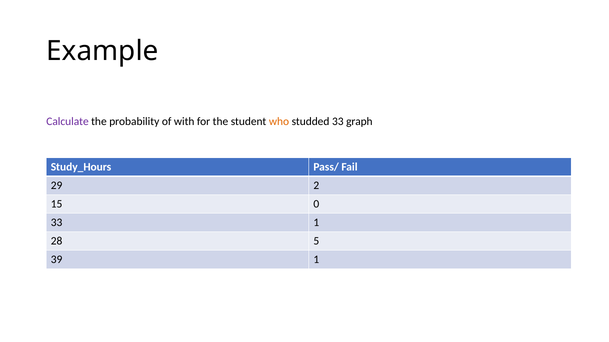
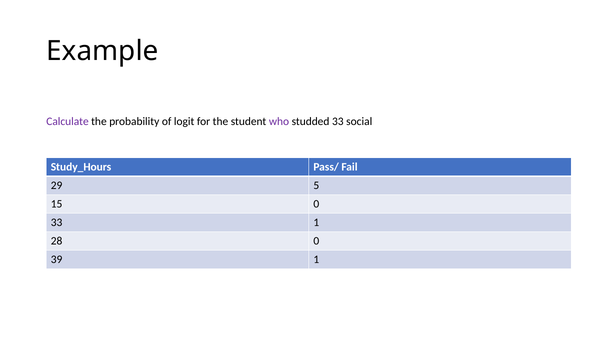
with: with -> logit
who colour: orange -> purple
graph: graph -> social
2: 2 -> 5
28 5: 5 -> 0
